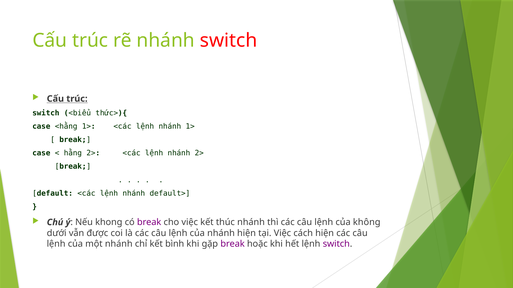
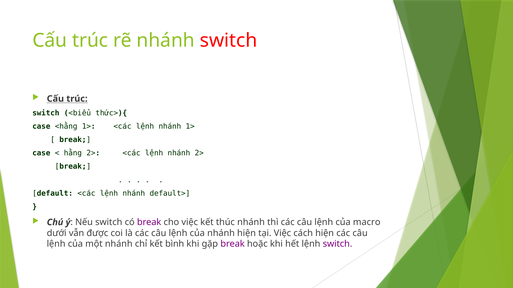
Nếu khong: khong -> switch
không: không -> macro
